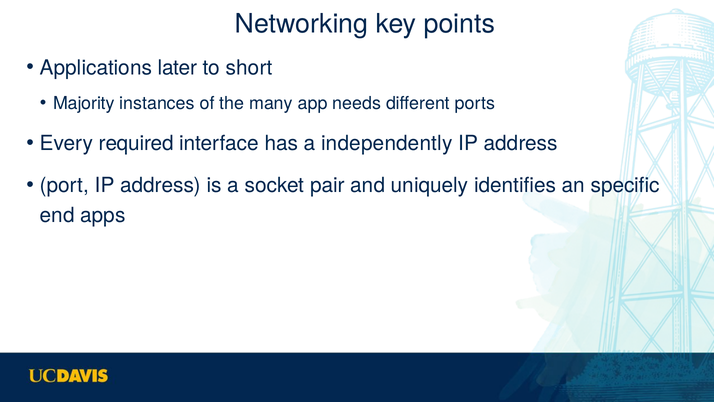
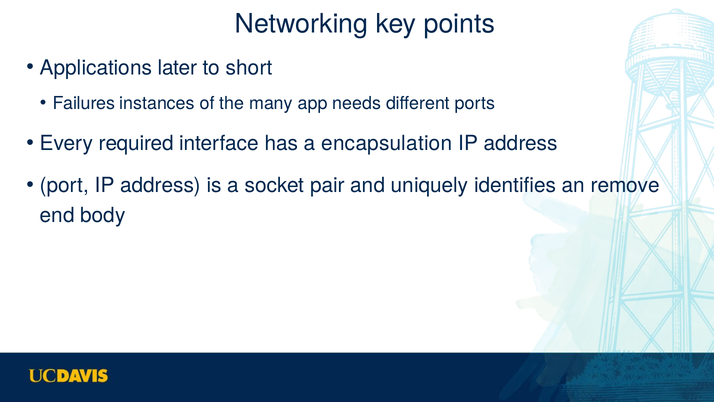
Majority: Majority -> Failures
independently: independently -> encapsulation
specific: specific -> remove
apps: apps -> body
